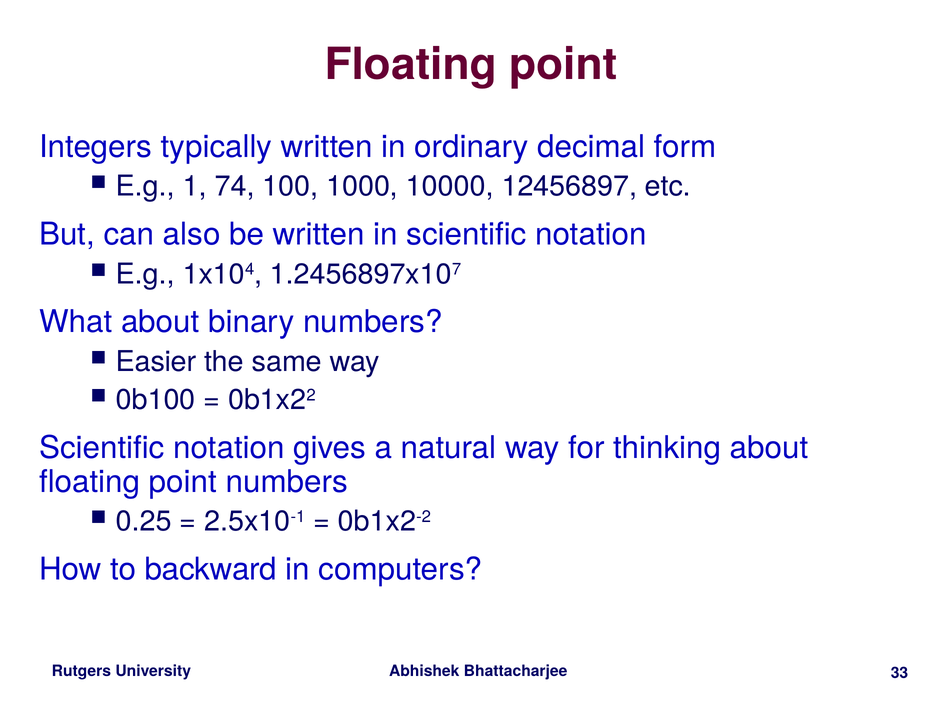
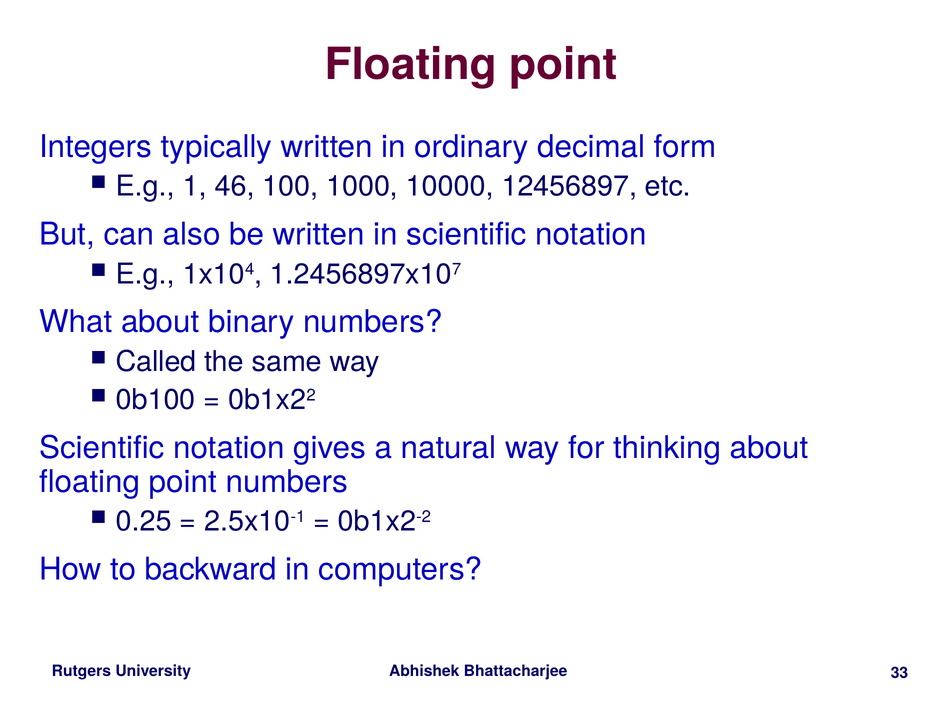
74: 74 -> 46
Easier: Easier -> Called
